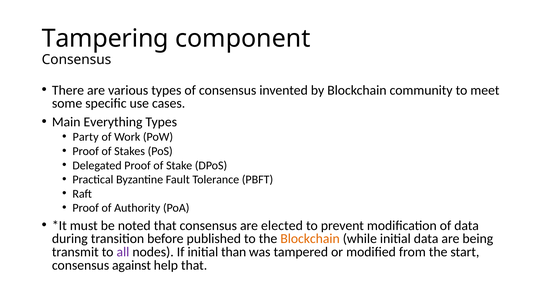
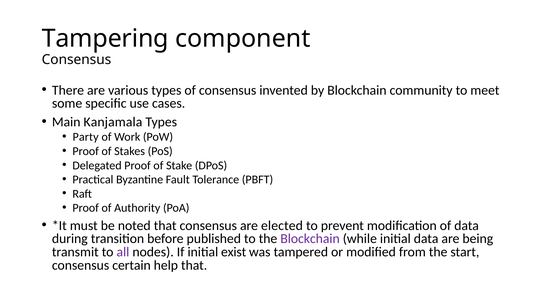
Everything: Everything -> Kanjamala
Blockchain at (310, 239) colour: orange -> purple
than: than -> exist
against: against -> certain
